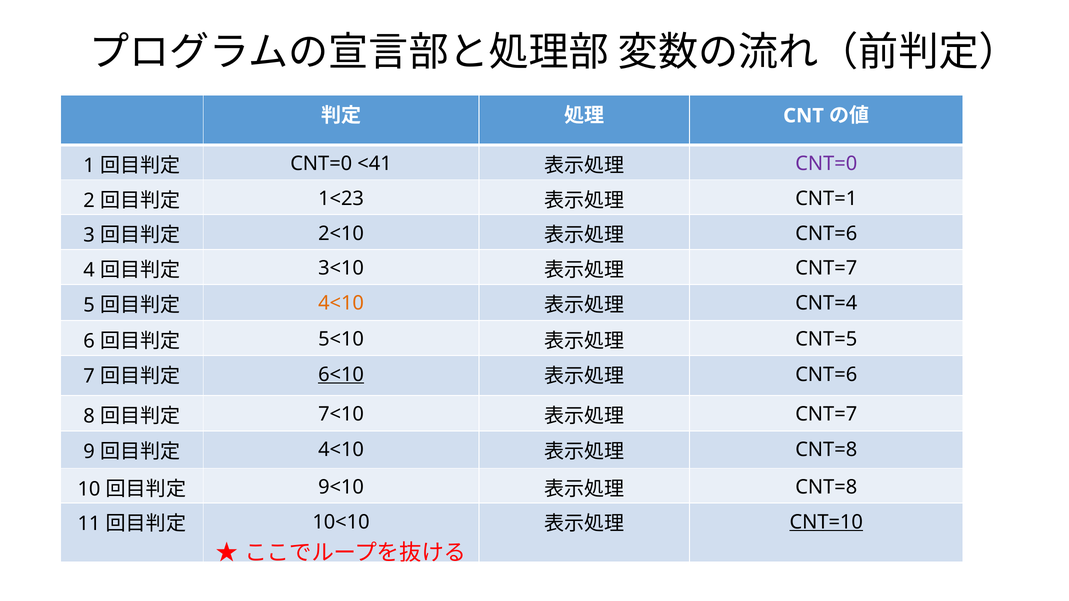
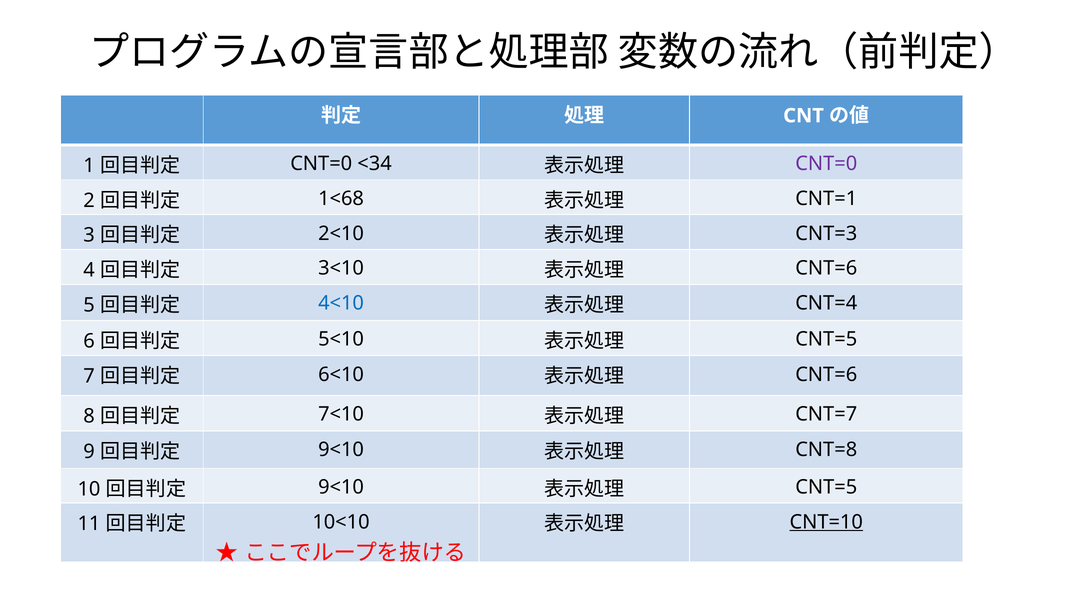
<41: <41 -> <34
1<23: 1<23 -> 1<68
CNT=6 at (826, 234): CNT=6 -> CNT=3
CNT=7 at (826, 268): CNT=7 -> CNT=6
4<10 at (341, 303) colour: orange -> blue
6<10 underline: present -> none
4<10 at (341, 450): 4<10 -> 9<10
CNT=8 at (826, 487): CNT=8 -> CNT=5
